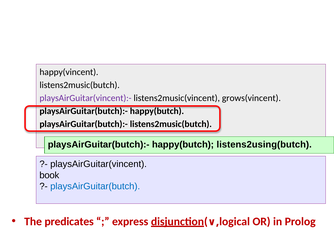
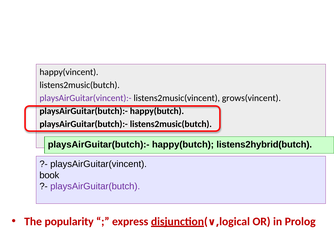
listens2using(butch: listens2using(butch -> listens2hybrid(butch
playsAirGuitar(butch colour: blue -> purple
predicates: predicates -> popularity
